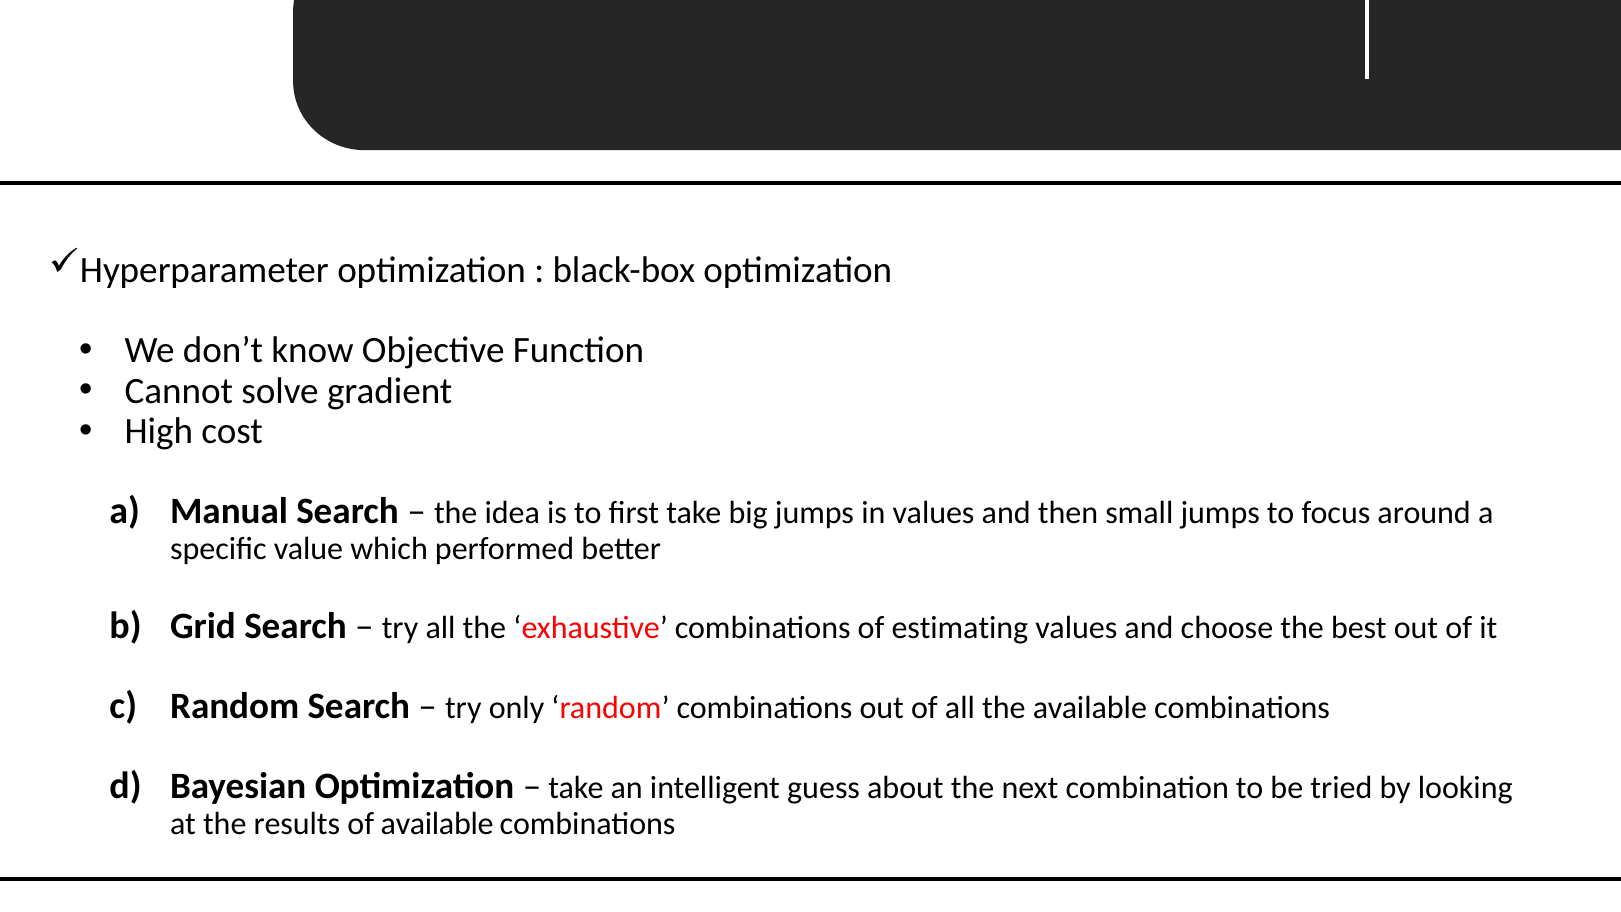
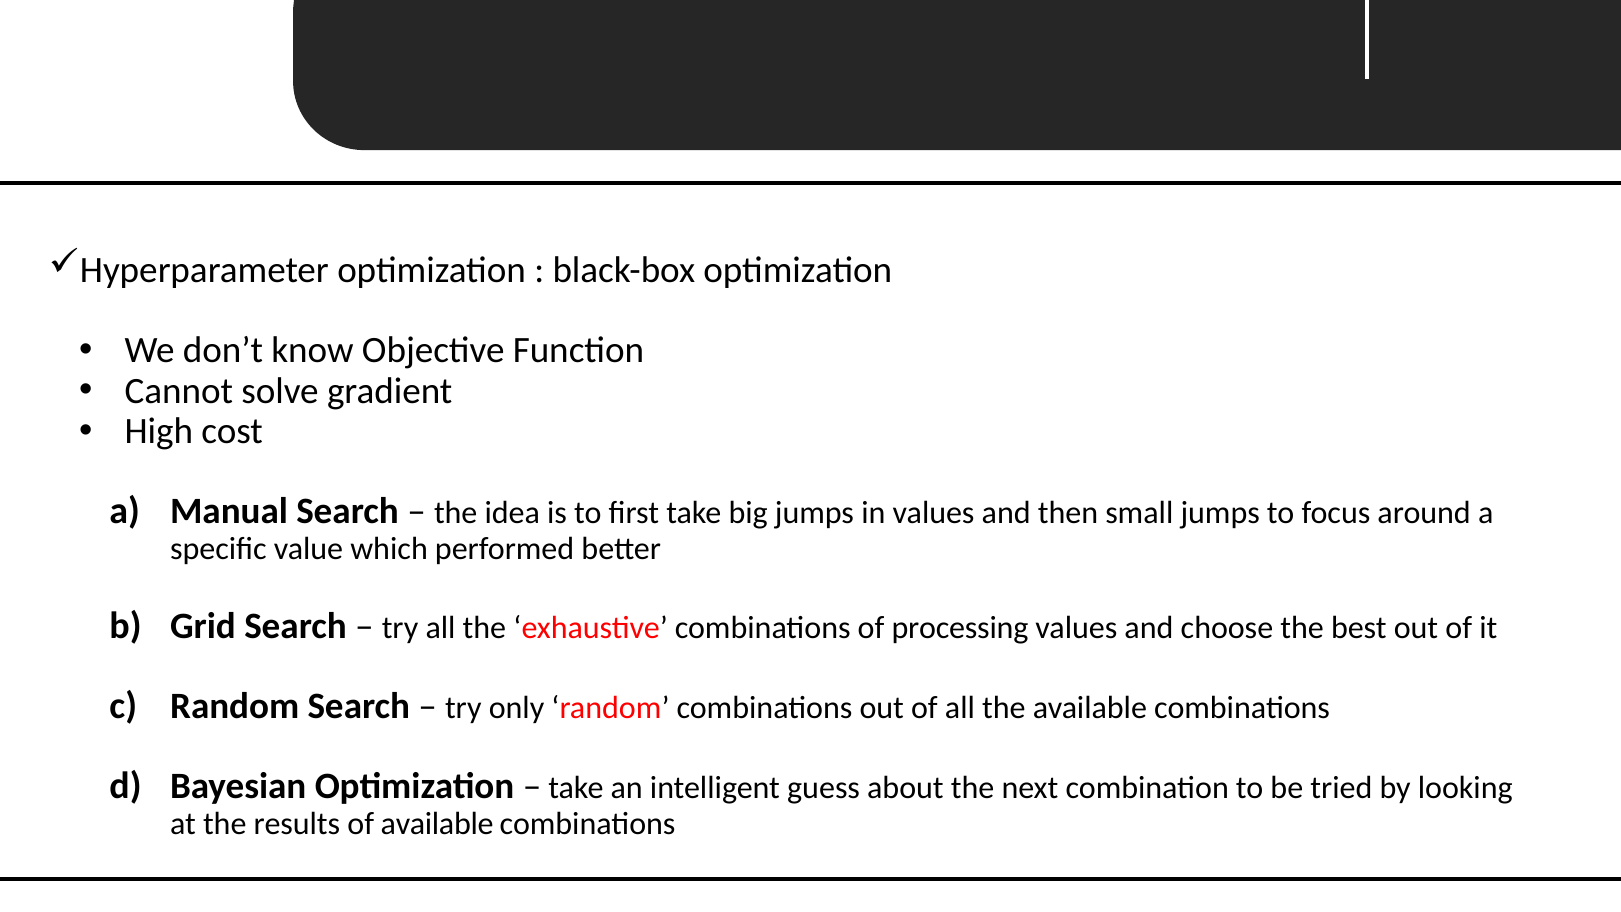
estimating: estimating -> processing
